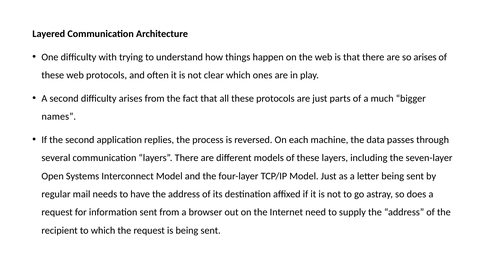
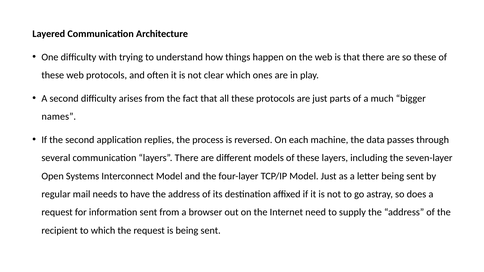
so arises: arises -> these
